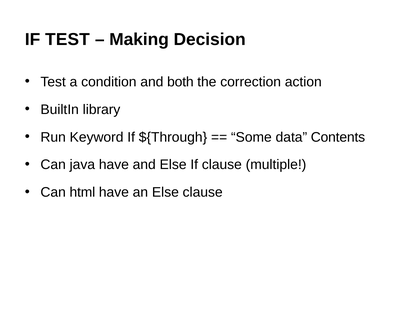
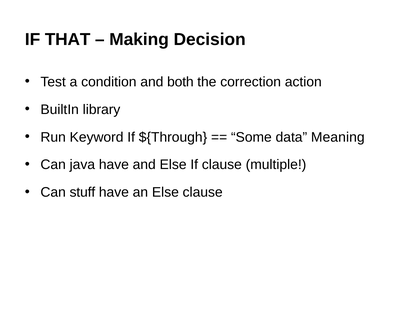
IF TEST: TEST -> THAT
Contents: Contents -> Meaning
html: html -> stuff
